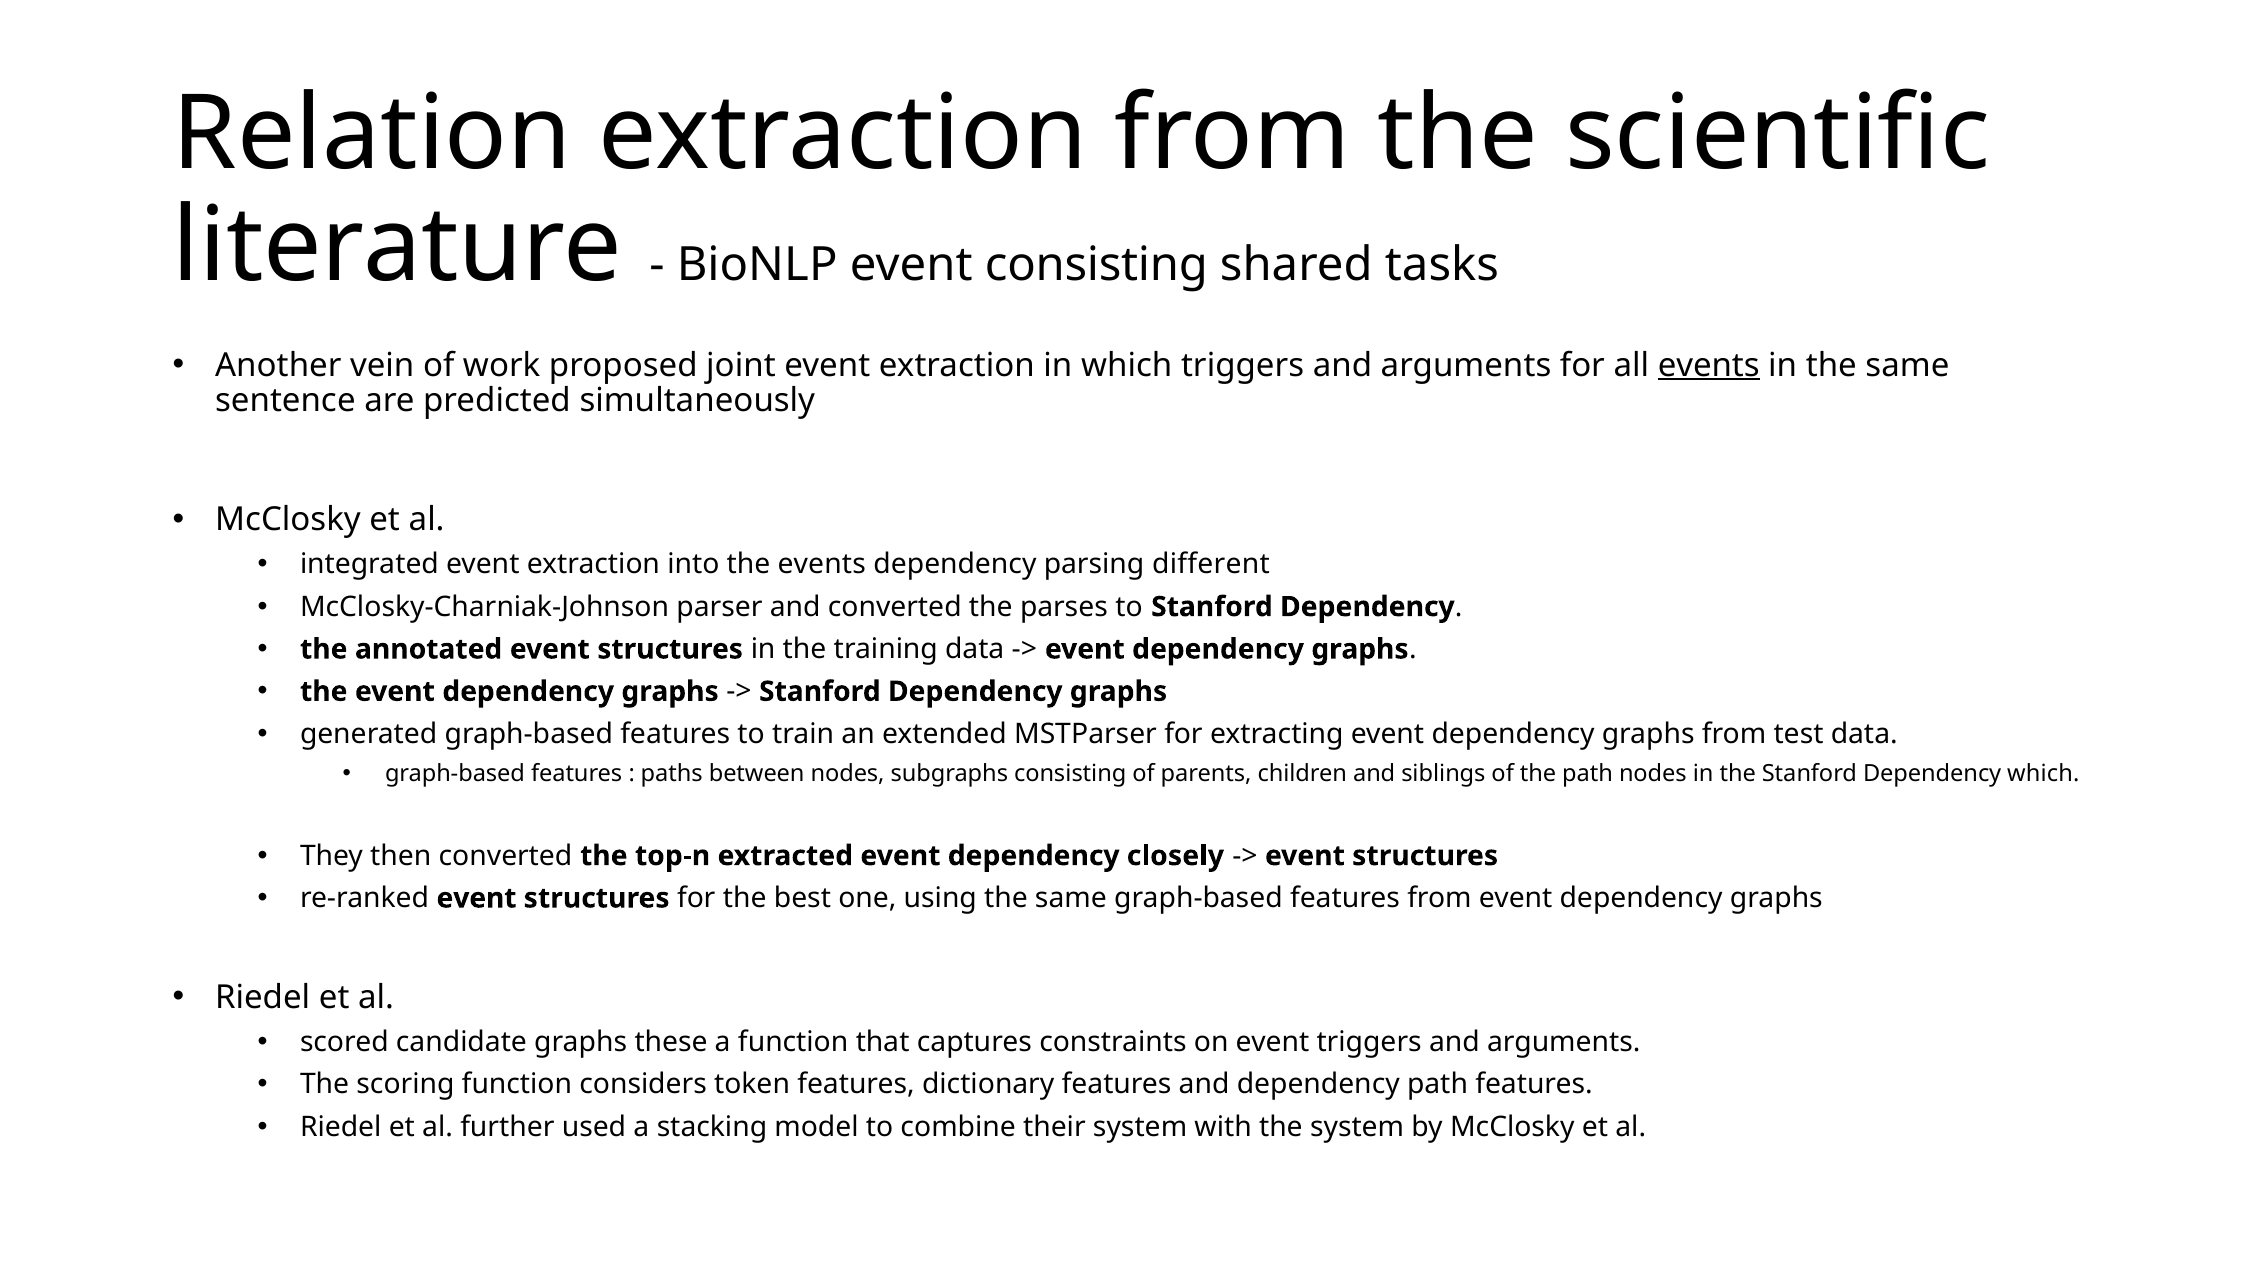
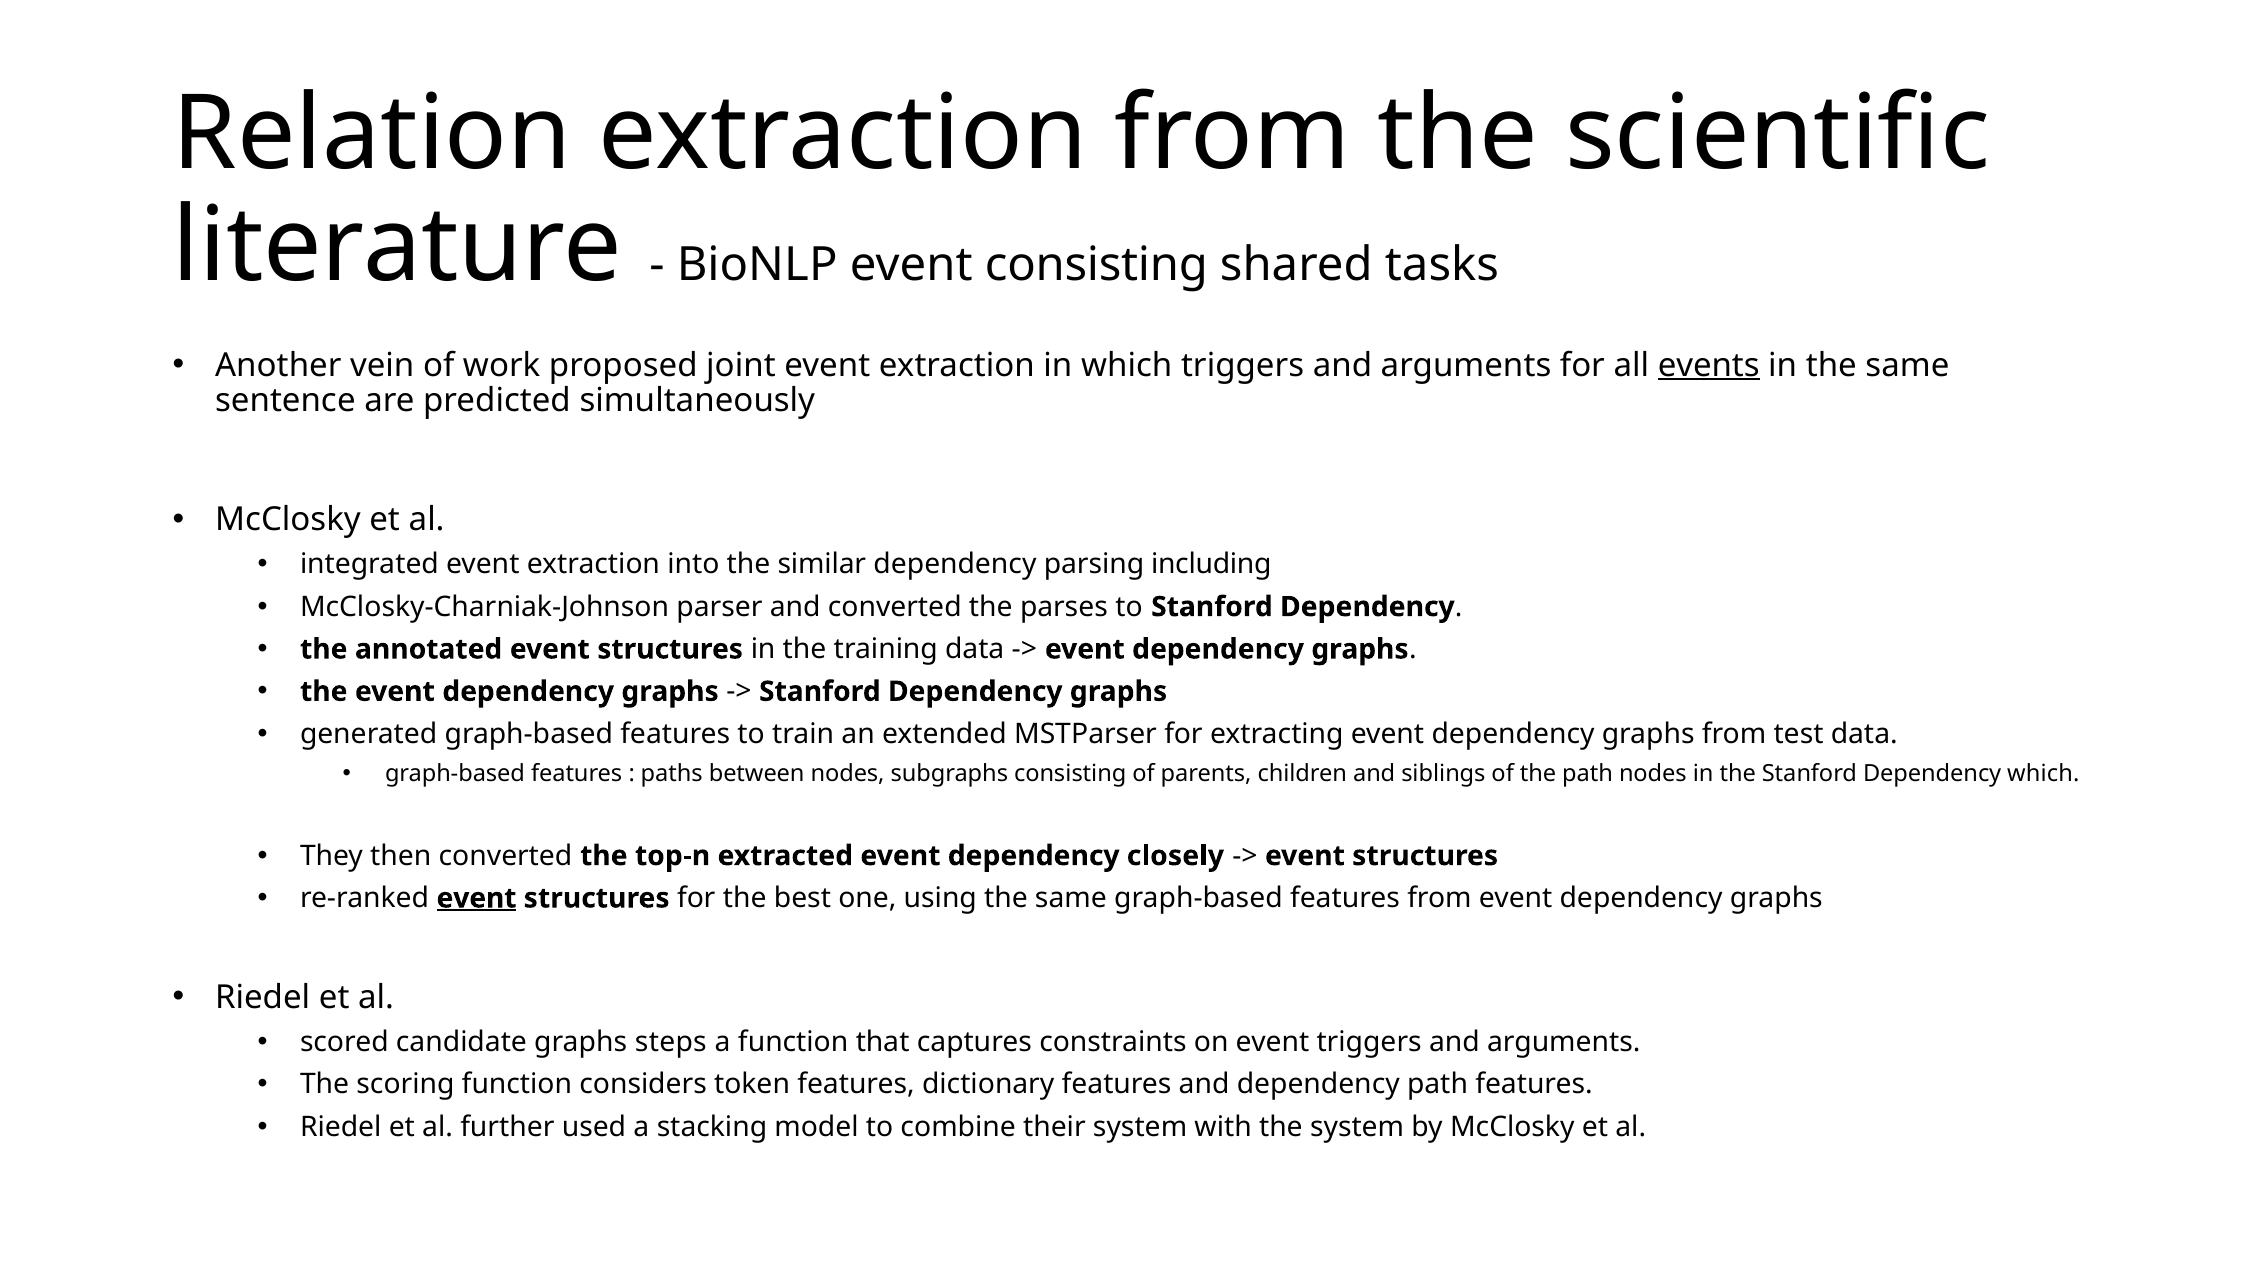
the events: events -> similar
different: different -> including
event at (477, 898) underline: none -> present
these: these -> steps
